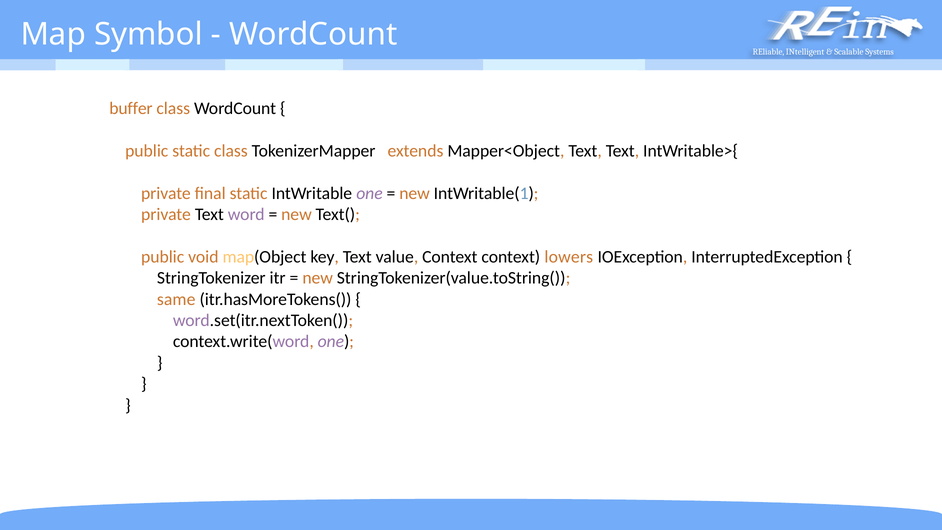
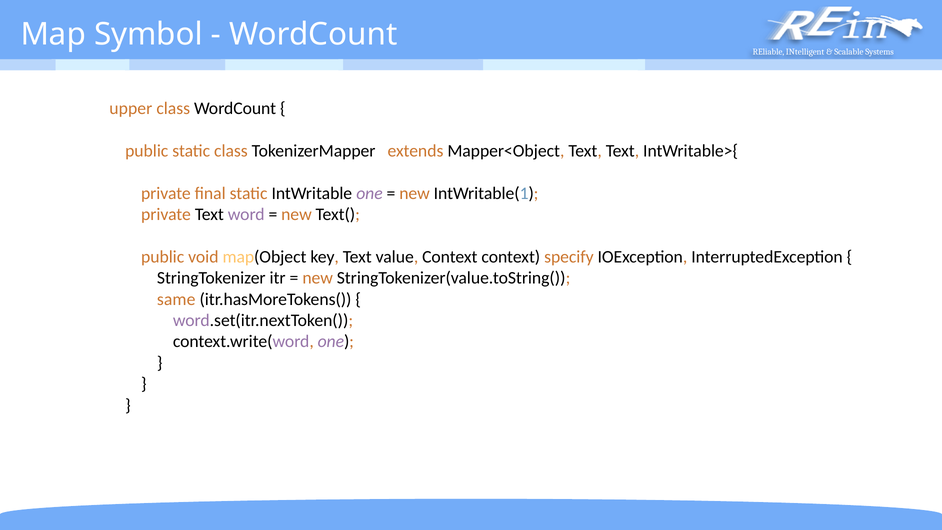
buffer: buffer -> upper
lowers: lowers -> specify
